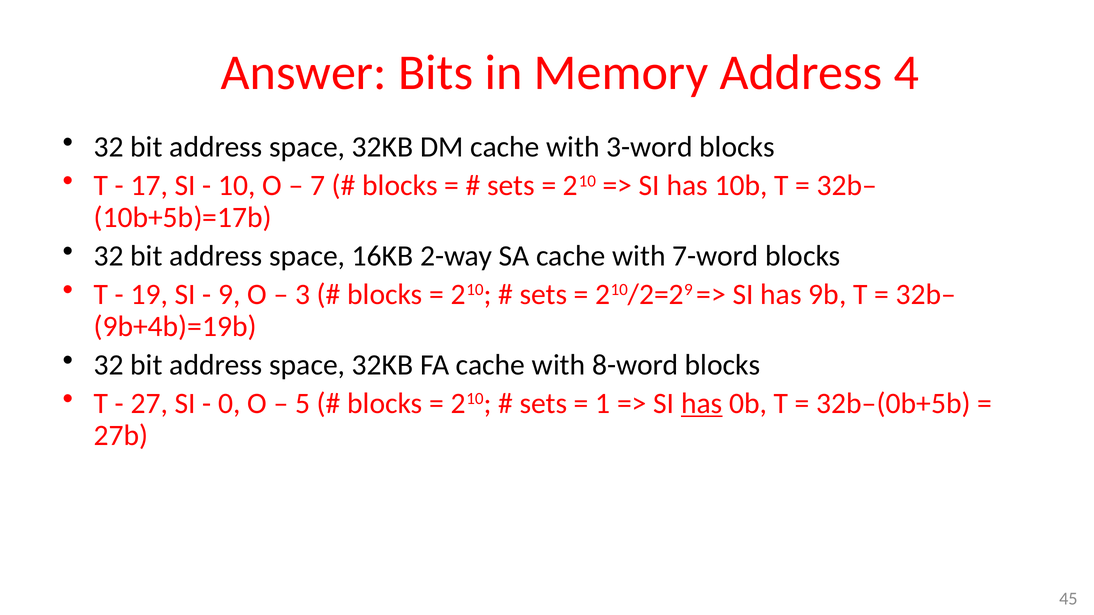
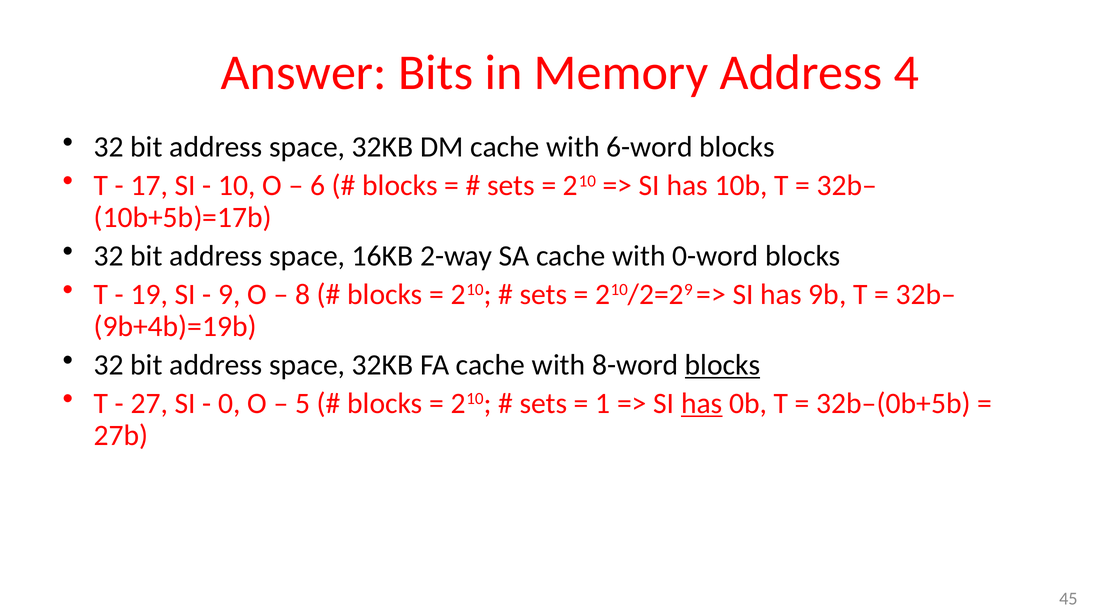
3-word: 3-word -> 6-word
7: 7 -> 6
7-word: 7-word -> 0-word
3: 3 -> 8
blocks at (723, 365) underline: none -> present
